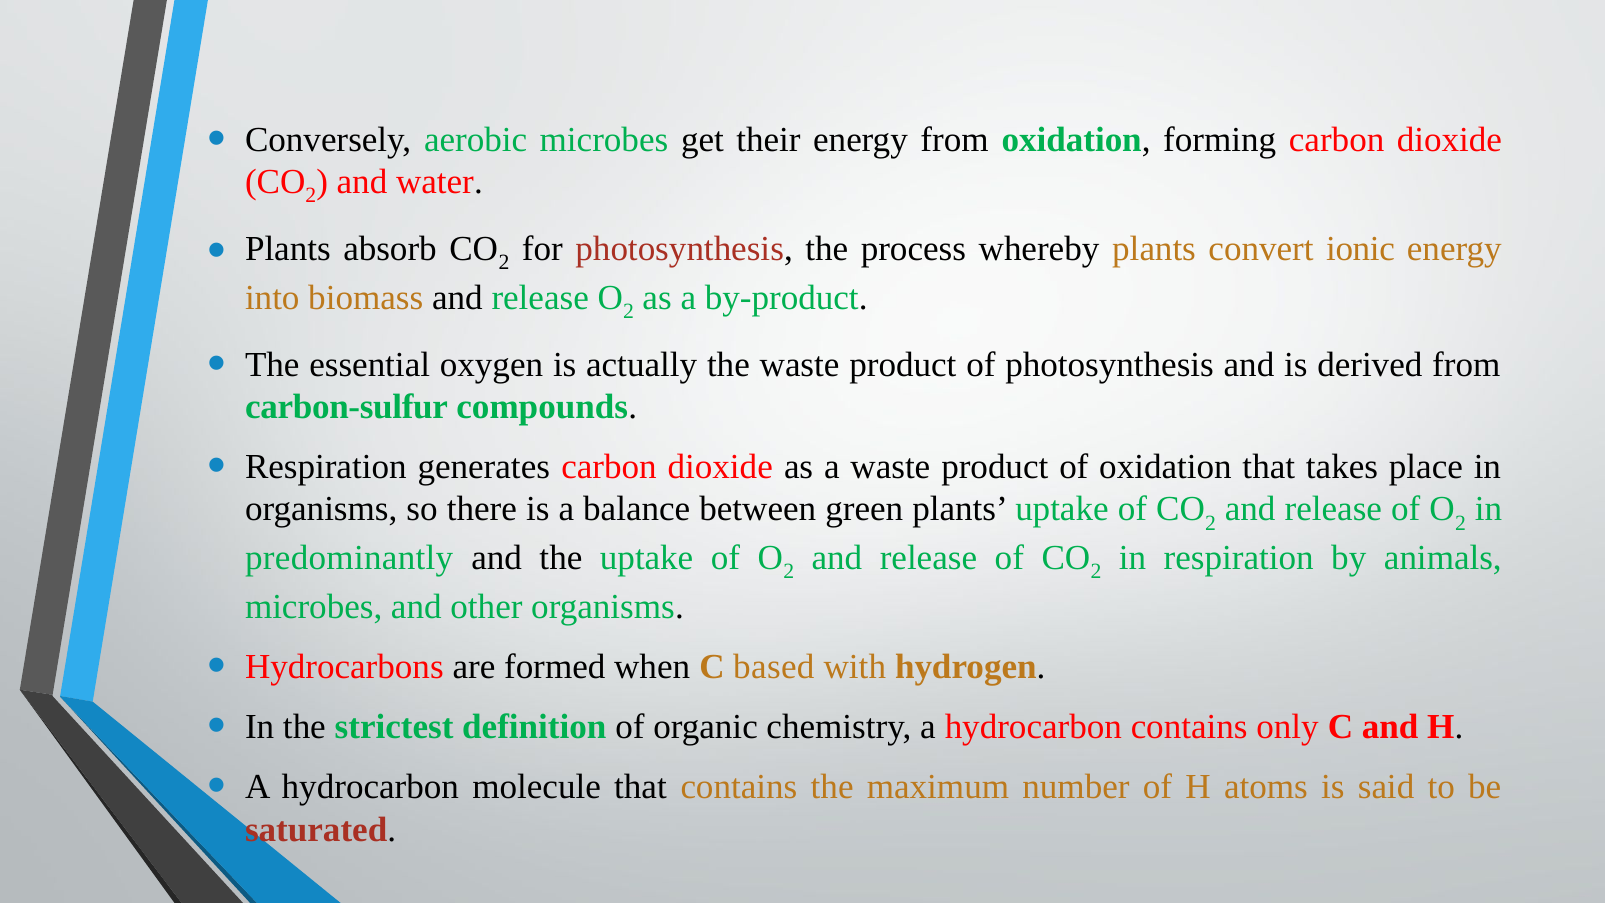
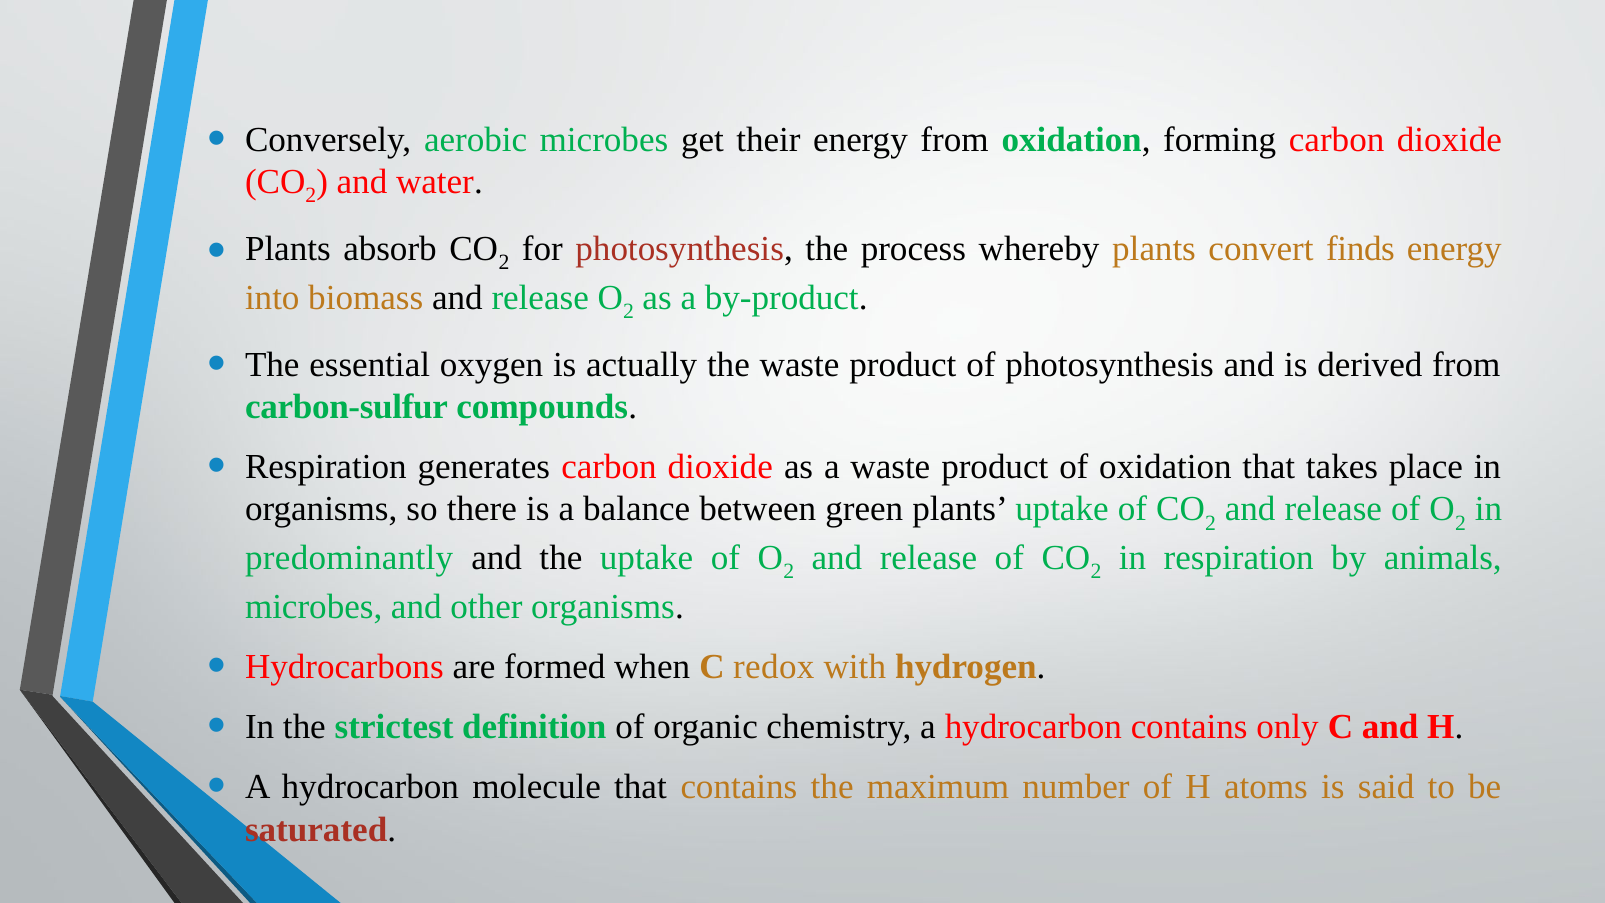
ionic: ionic -> finds
based: based -> redox
